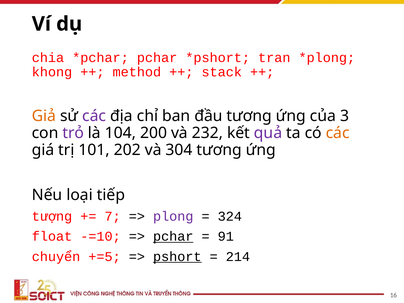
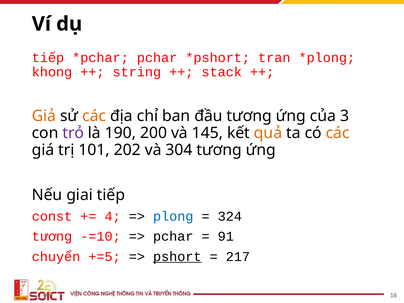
chia at (48, 58): chia -> tiếp
method: method -> string
các at (94, 116) colour: purple -> orange
104: 104 -> 190
232: 232 -> 145
quả colour: purple -> orange
loại: loại -> giai
tượng: tượng -> const
7: 7 -> 4
plong colour: purple -> blue
float at (52, 236): float -> tương
pchar at (173, 236) underline: present -> none
214: 214 -> 217
